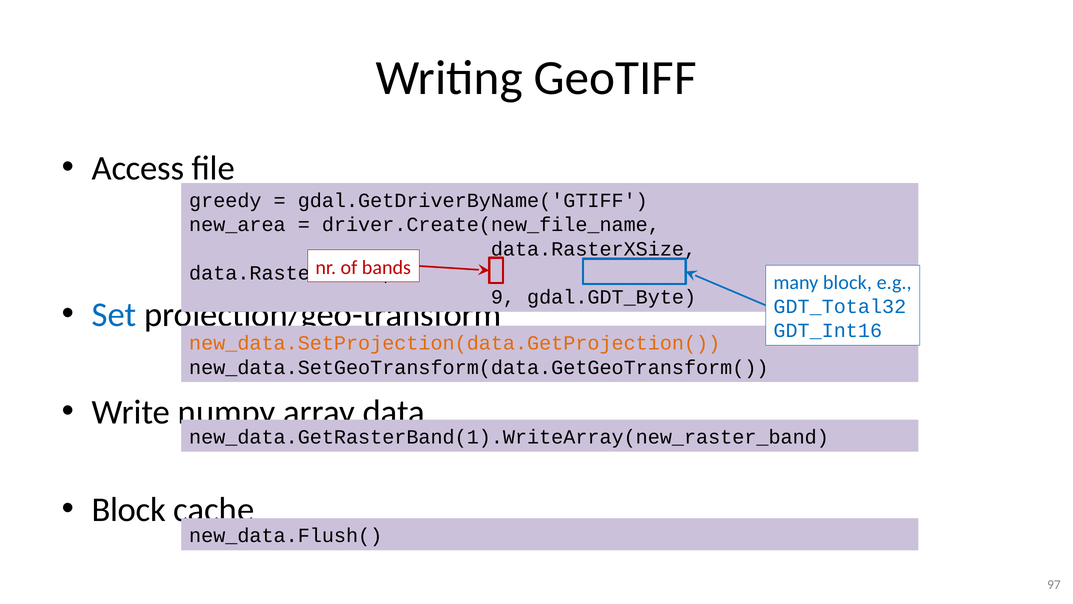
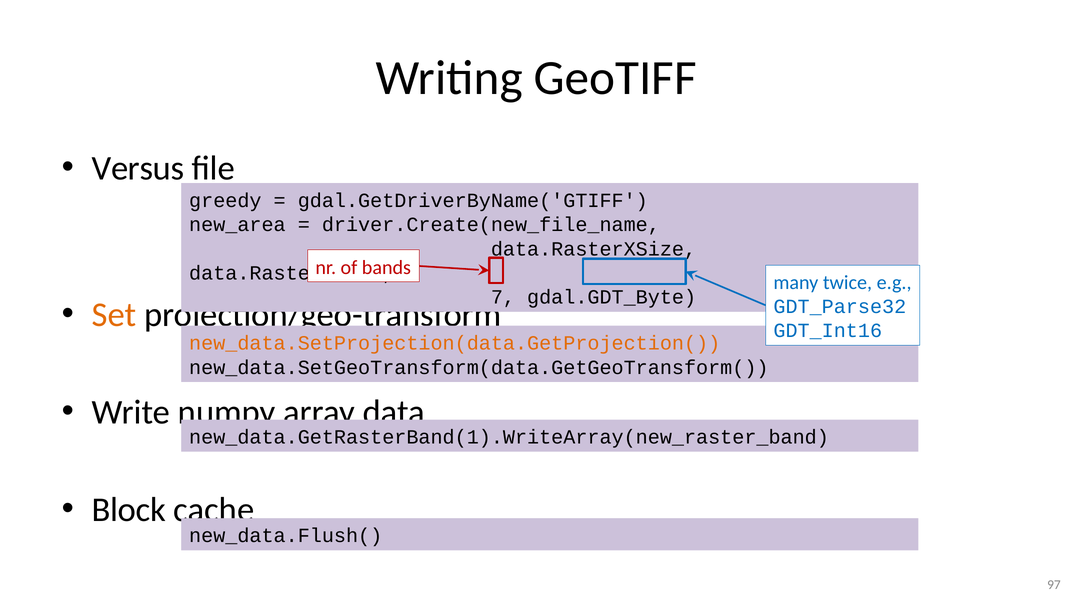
Access: Access -> Versus
many block: block -> twice
9: 9 -> 7
Set colour: blue -> orange
GDT_Total32: GDT_Total32 -> GDT_Parse32
